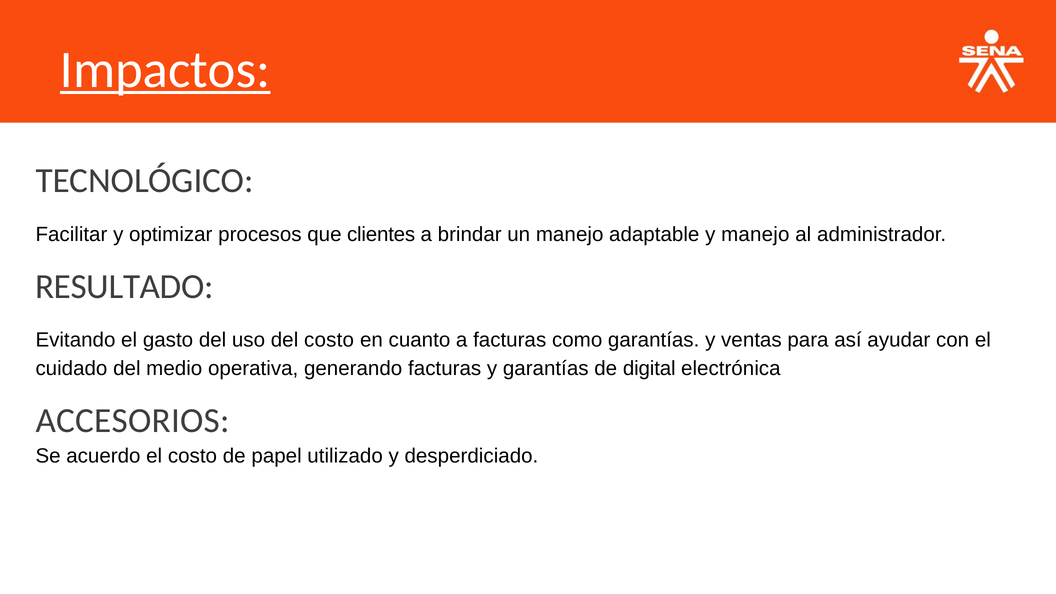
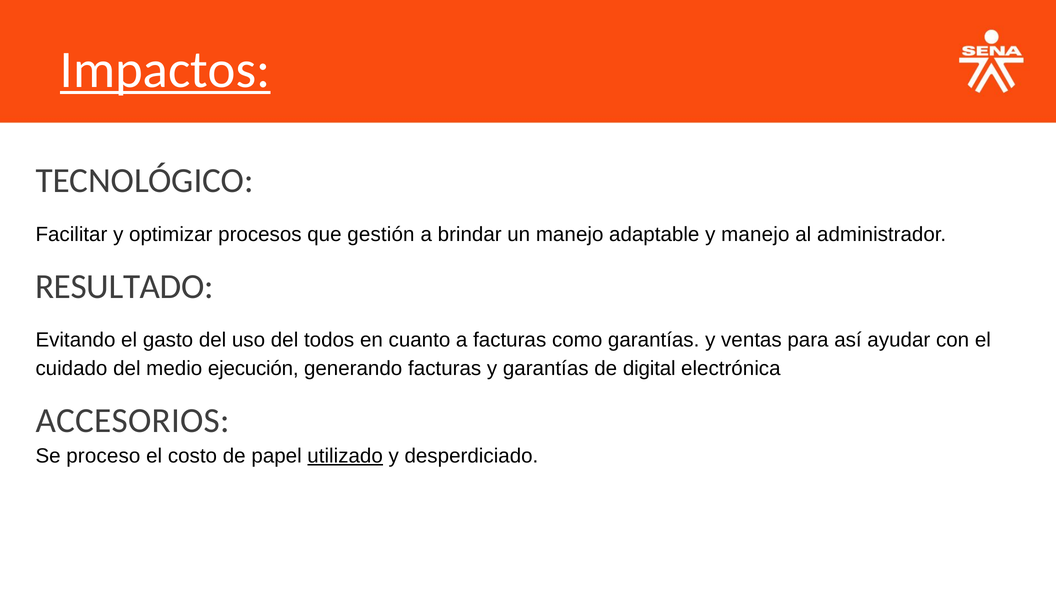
clientes: clientes -> gestión
del costo: costo -> todos
operativa: operativa -> ejecución
acuerdo: acuerdo -> proceso
utilizado underline: none -> present
